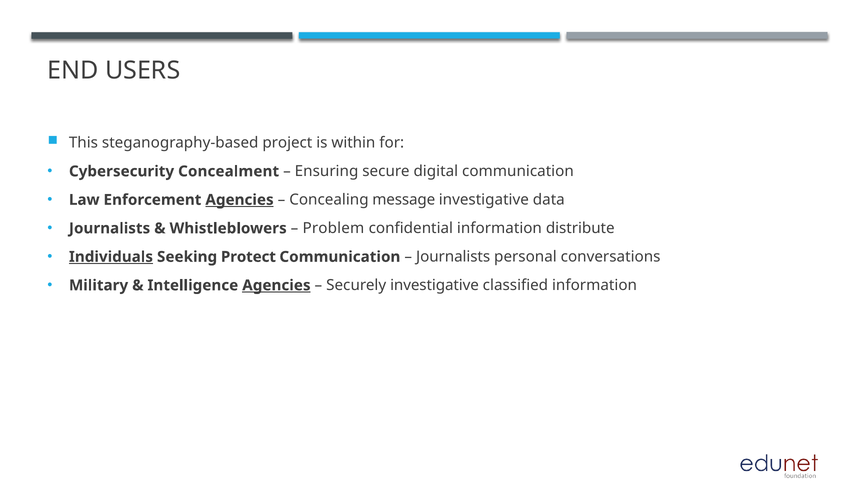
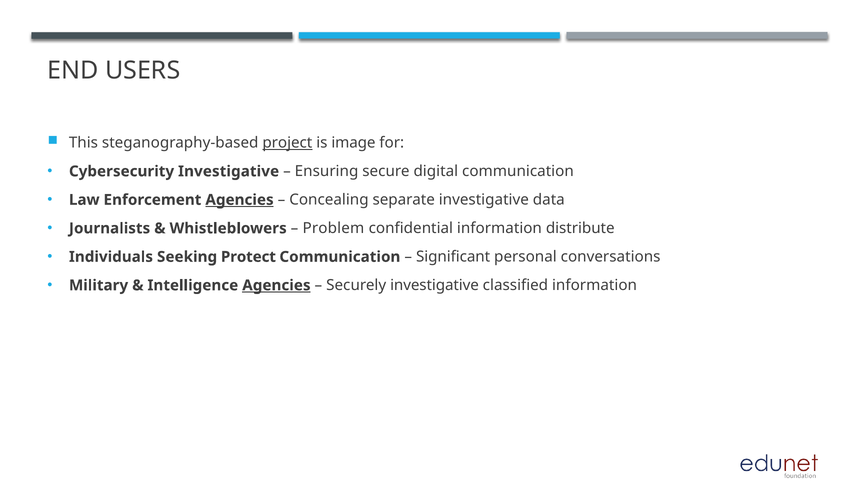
project underline: none -> present
within: within -> image
Cybersecurity Concealment: Concealment -> Investigative
message: message -> separate
Individuals underline: present -> none
Journalists at (453, 257): Journalists -> Significant
